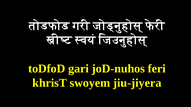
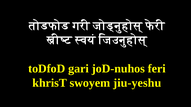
jiu-jiyera: jiu-jiyera -> jiu-yeshu
